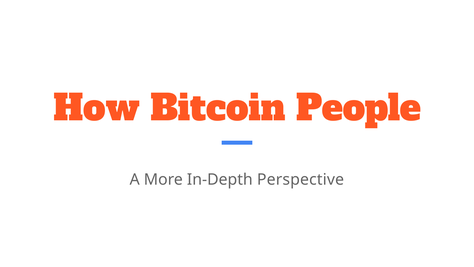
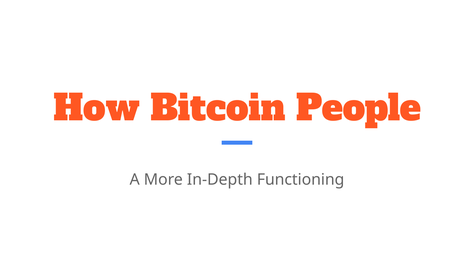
Perspective: Perspective -> Functioning
